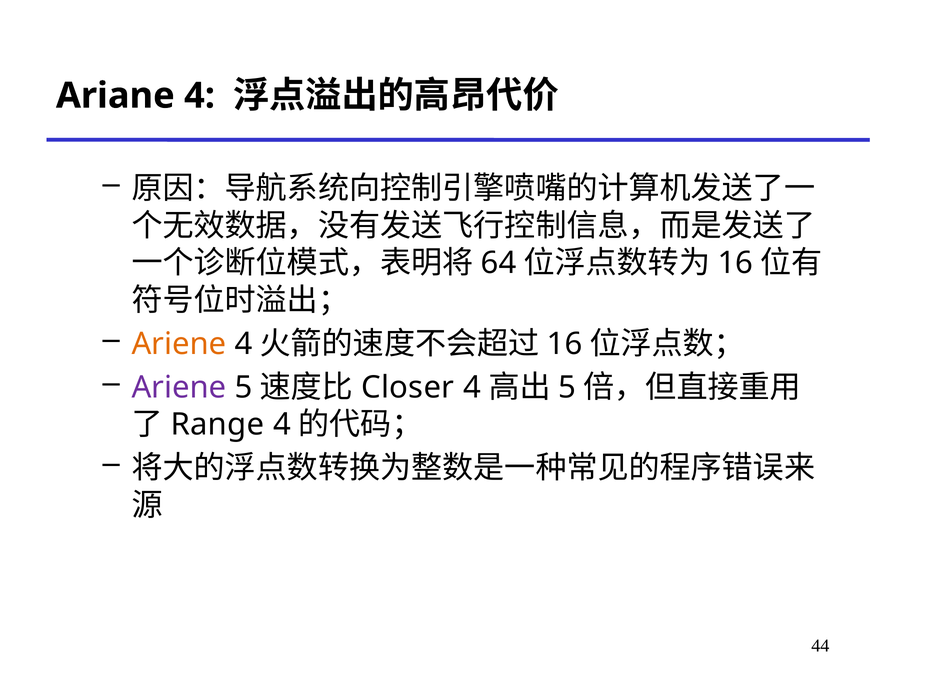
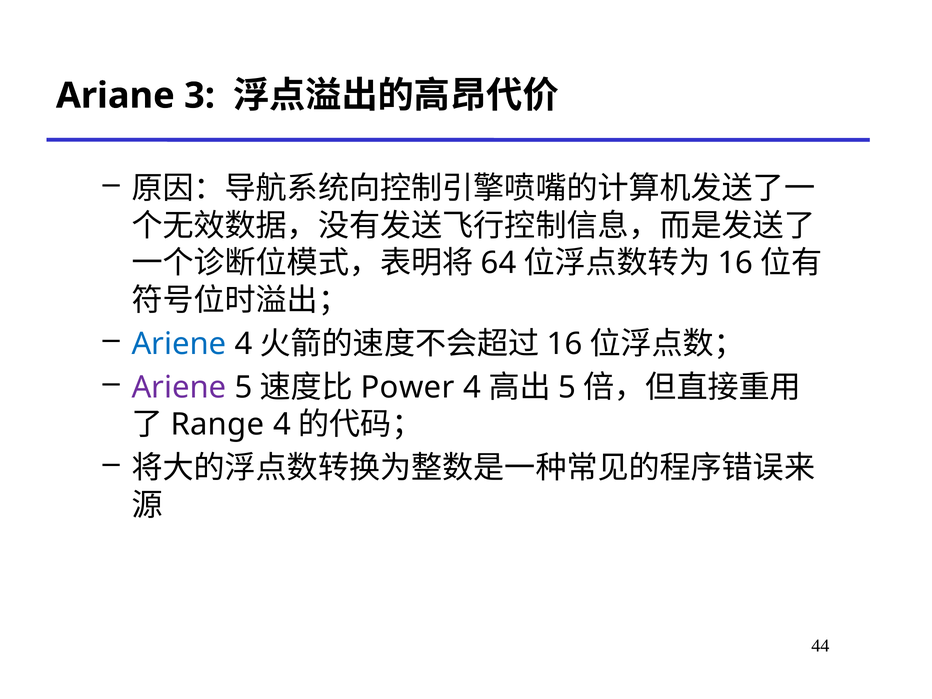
Ariane 4: 4 -> 3
Ariene at (179, 344) colour: orange -> blue
Closer: Closer -> Power
